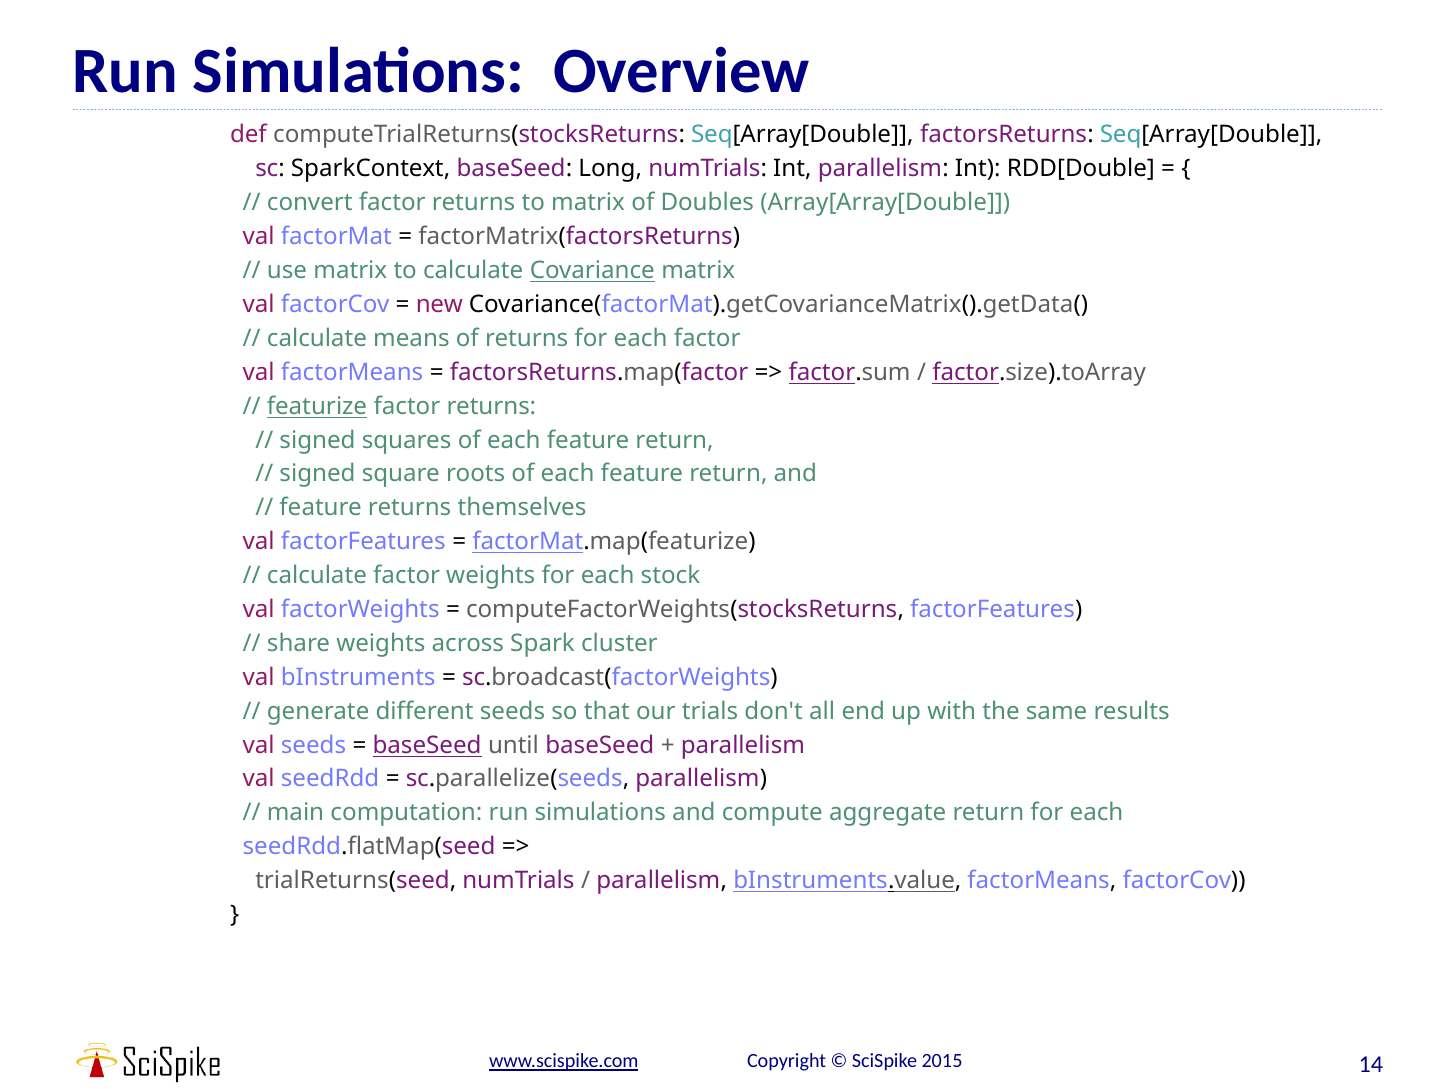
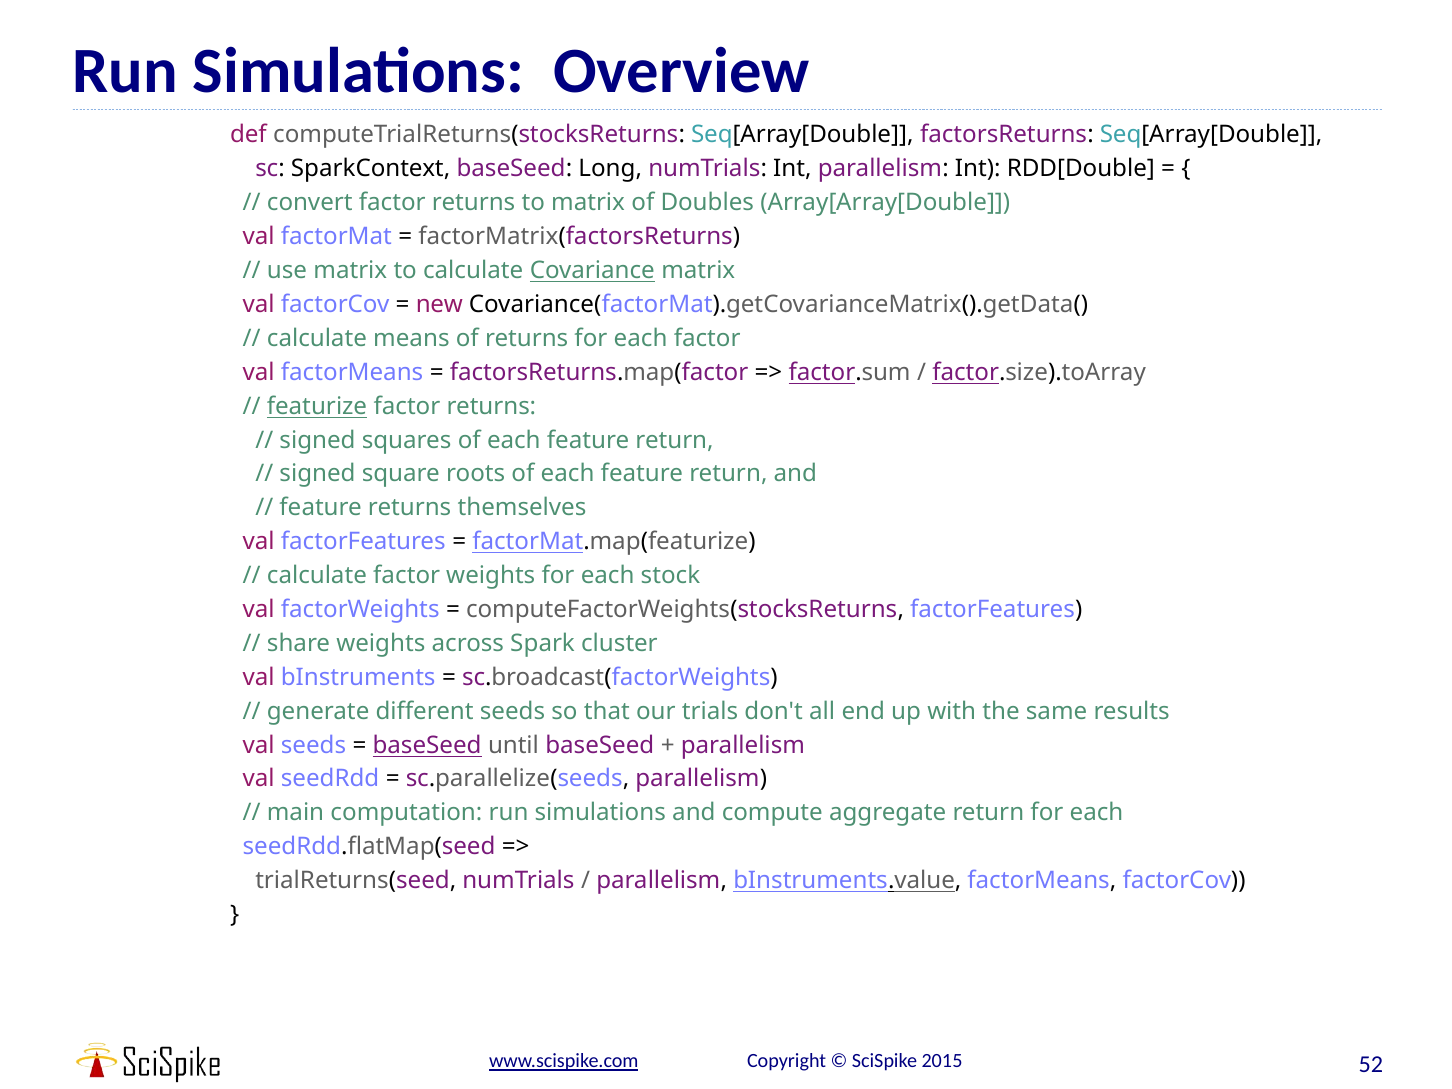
14: 14 -> 52
